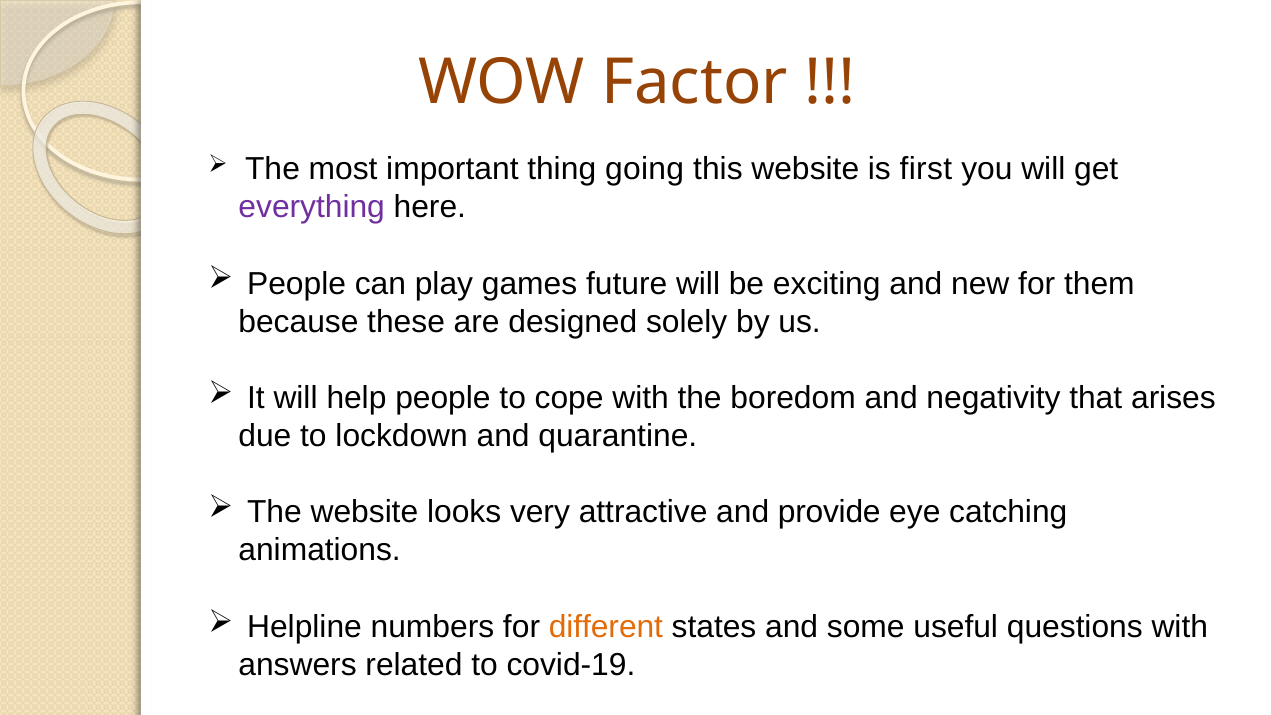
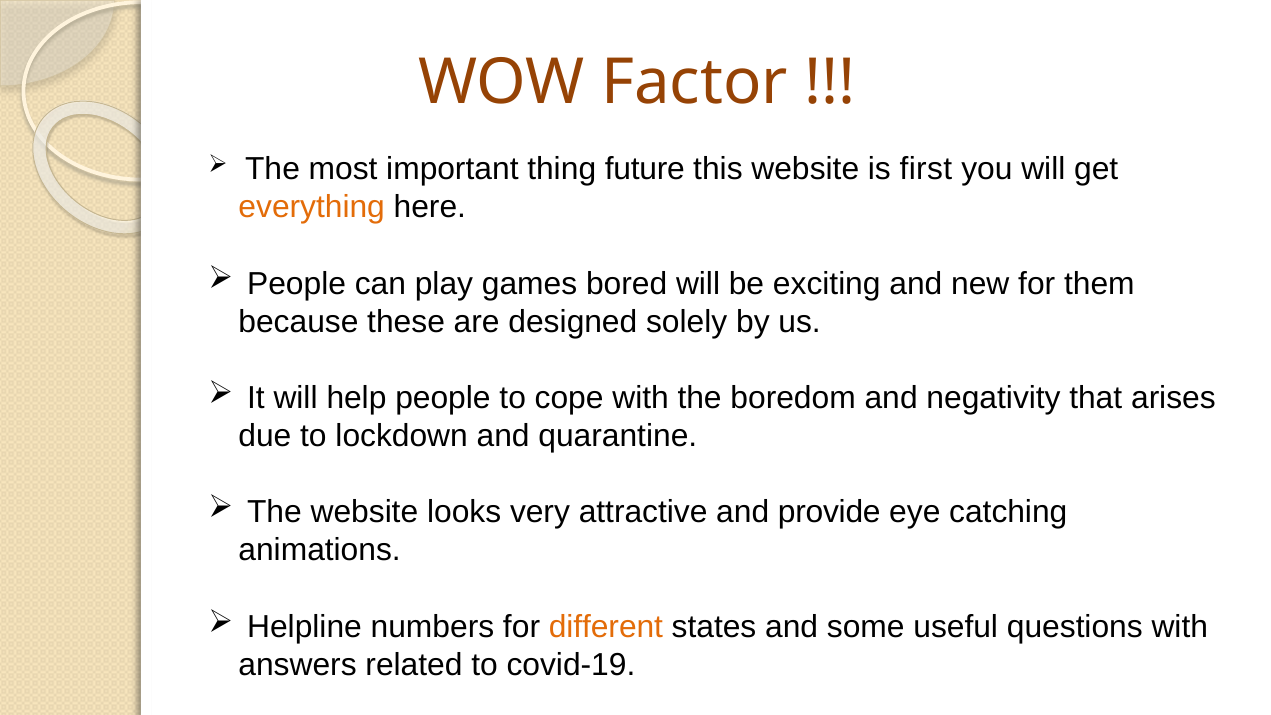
going: going -> future
everything colour: purple -> orange
future: future -> bored
